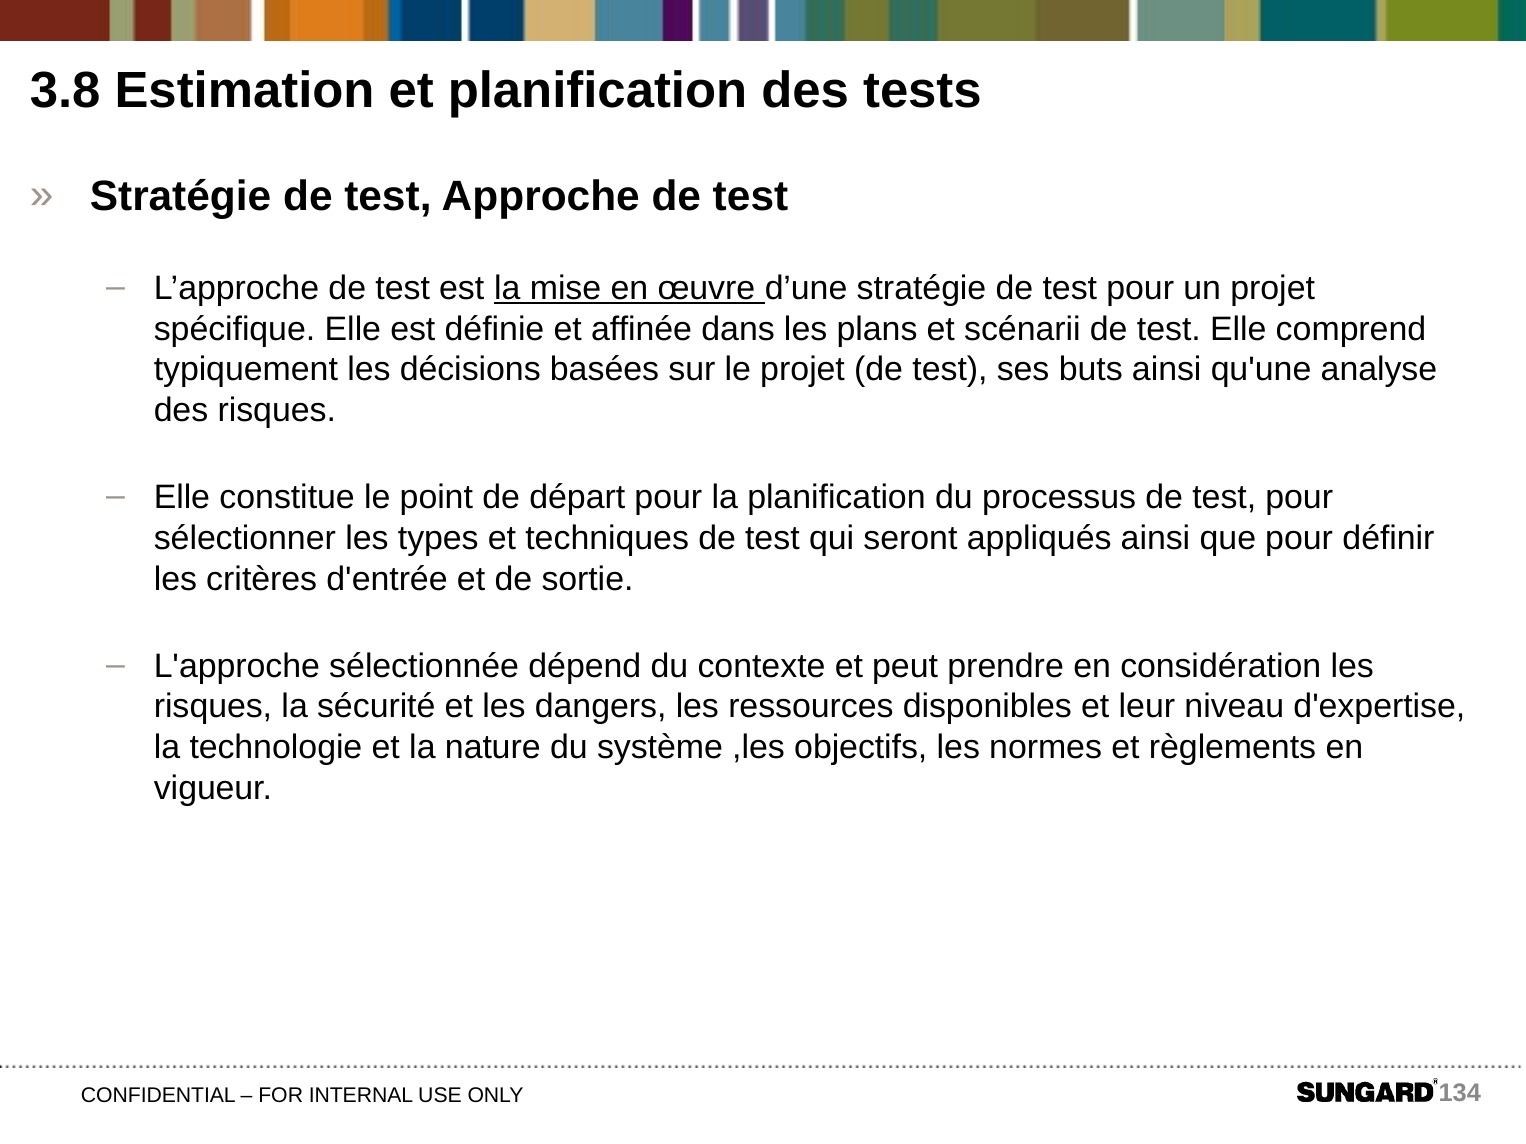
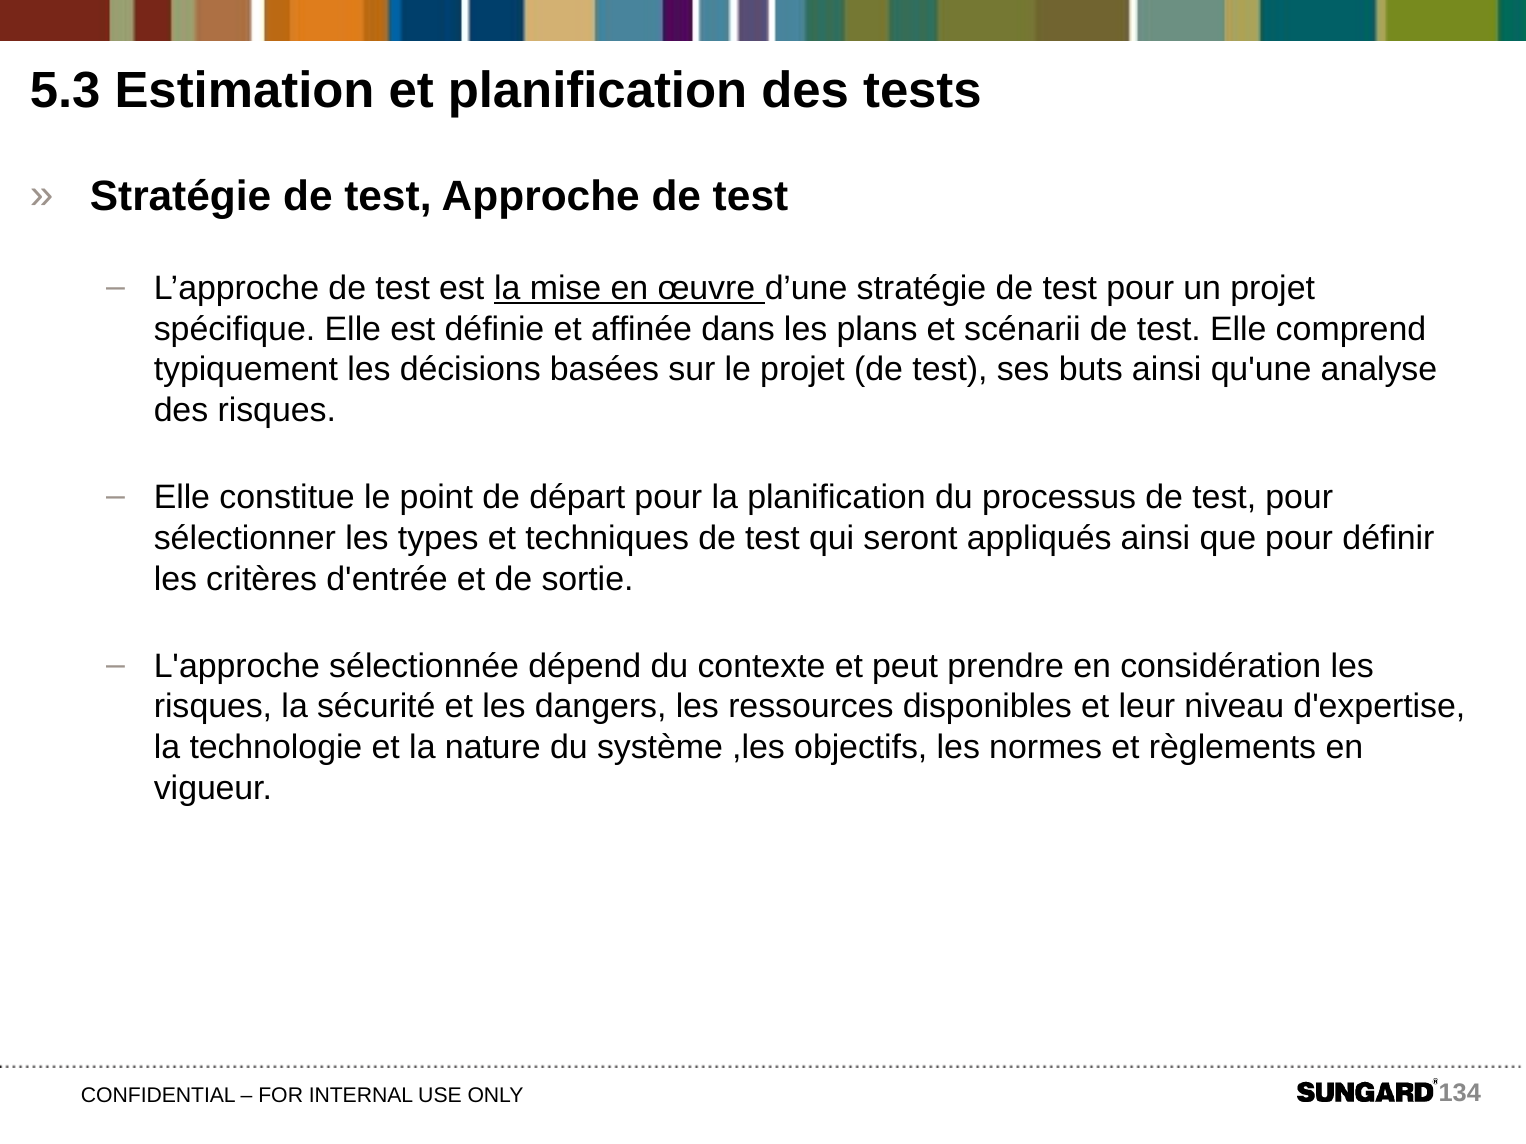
3.8: 3.8 -> 5.3
